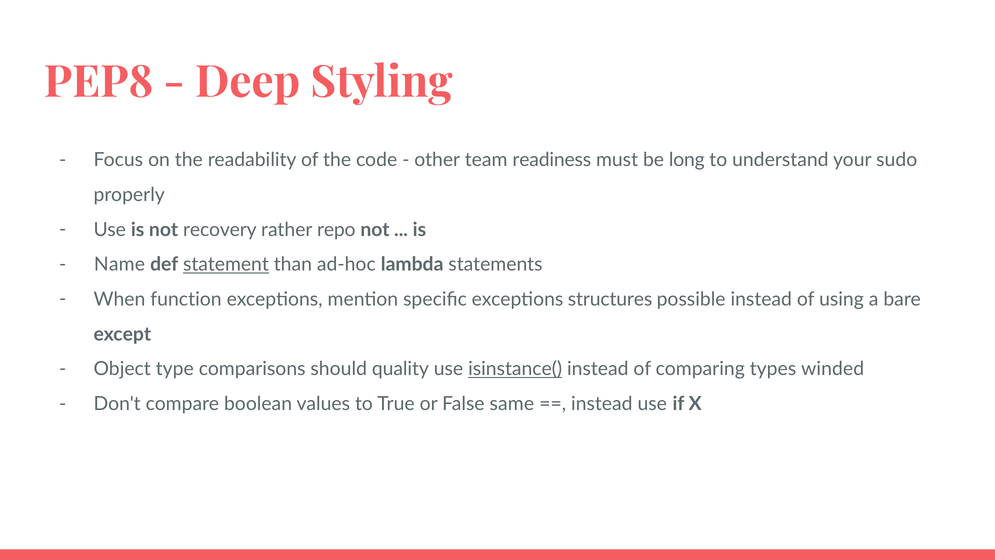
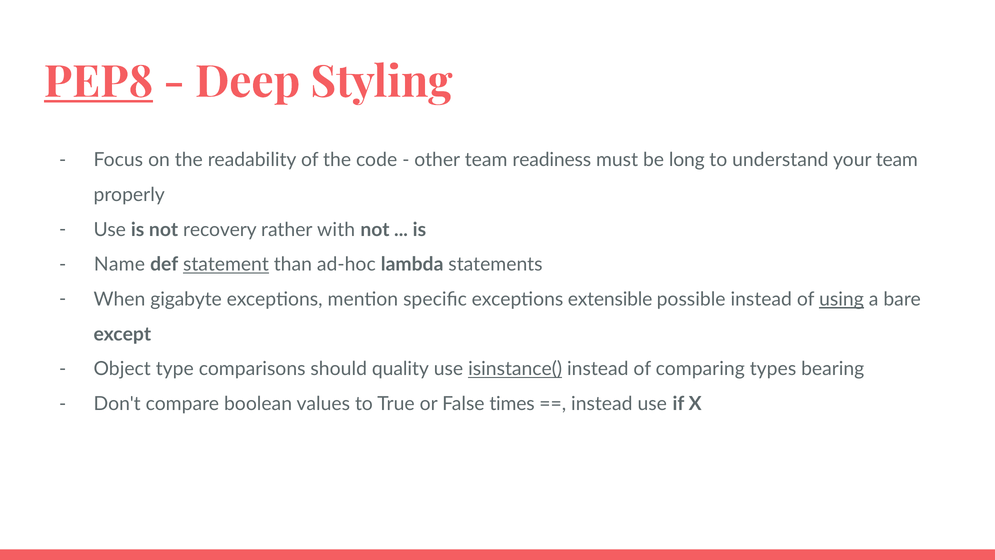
PEP8 underline: none -> present
your sudo: sudo -> team
repo: repo -> with
function: function -> gigabyte
structures: structures -> extensible
using underline: none -> present
winded: winded -> bearing
same: same -> times
